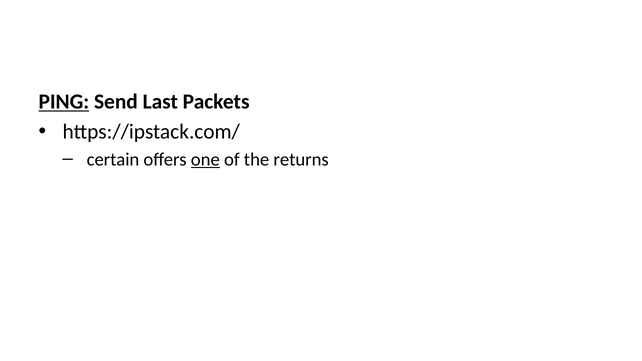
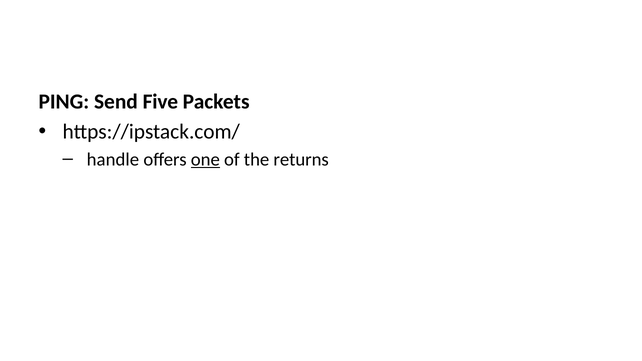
PING underline: present -> none
Last: Last -> Five
certain: certain -> handle
